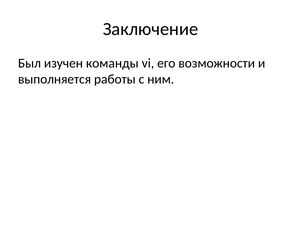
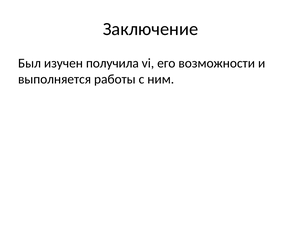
команды: команды -> получила
